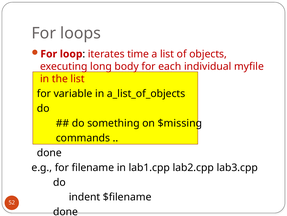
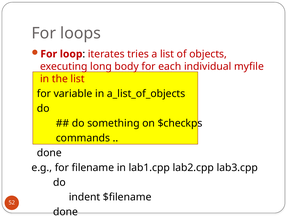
time: time -> tries
$missing: $missing -> $checkps
